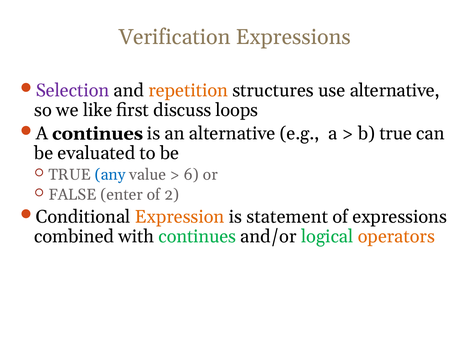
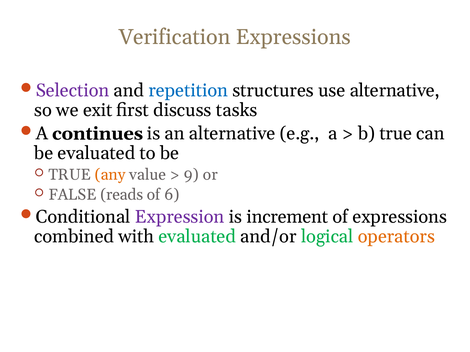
repetition colour: orange -> blue
like: like -> exit
loops: loops -> tasks
any colour: blue -> orange
6: 6 -> 9
enter: enter -> reads
2: 2 -> 6
Expression colour: orange -> purple
statement: statement -> increment
with continues: continues -> evaluated
